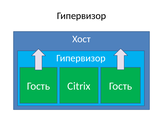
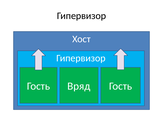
Citrix: Citrix -> Вряд
